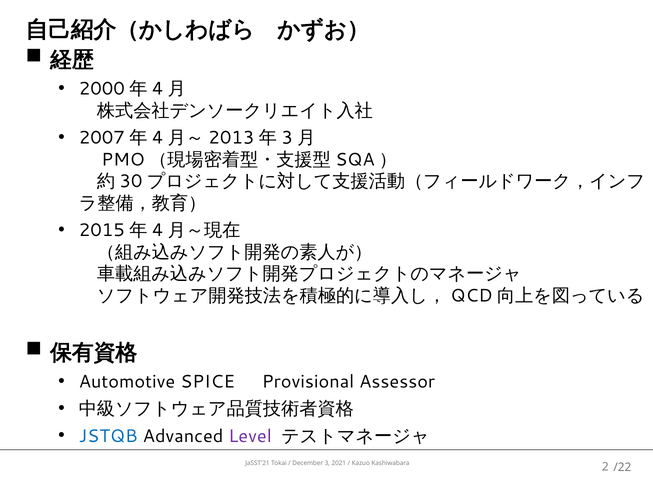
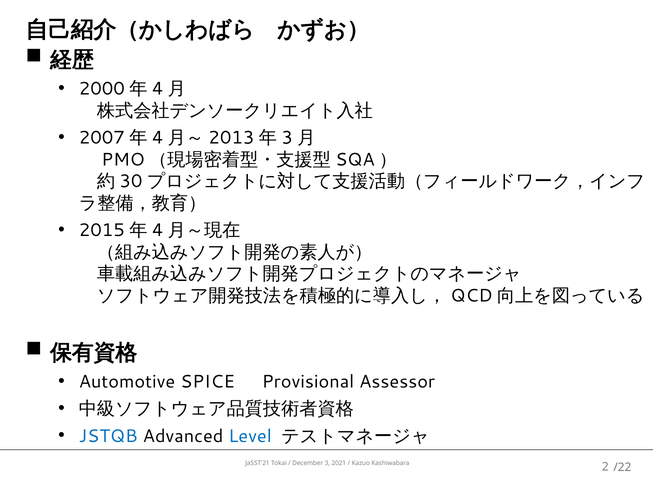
Level colour: purple -> blue
